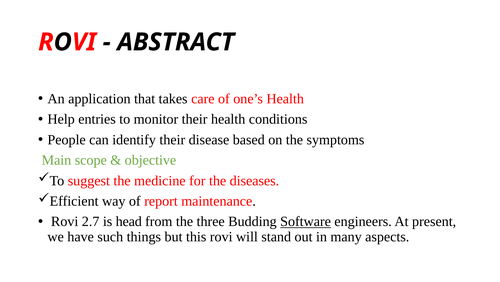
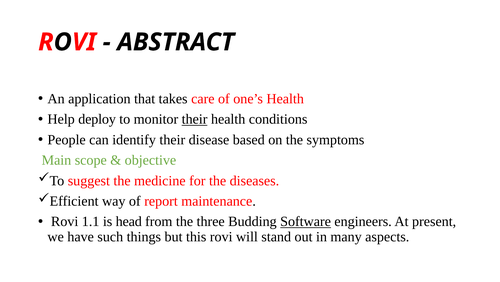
entries: entries -> deploy
their at (195, 119) underline: none -> present
2.7: 2.7 -> 1.1
